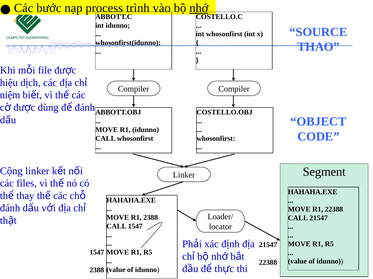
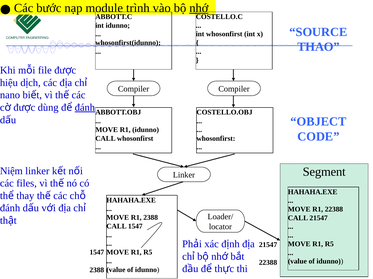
process: process -> module
niệm: niệm -> nano
đánh at (85, 108) underline: none -> present
Cộng: Cộng -> Niệm
